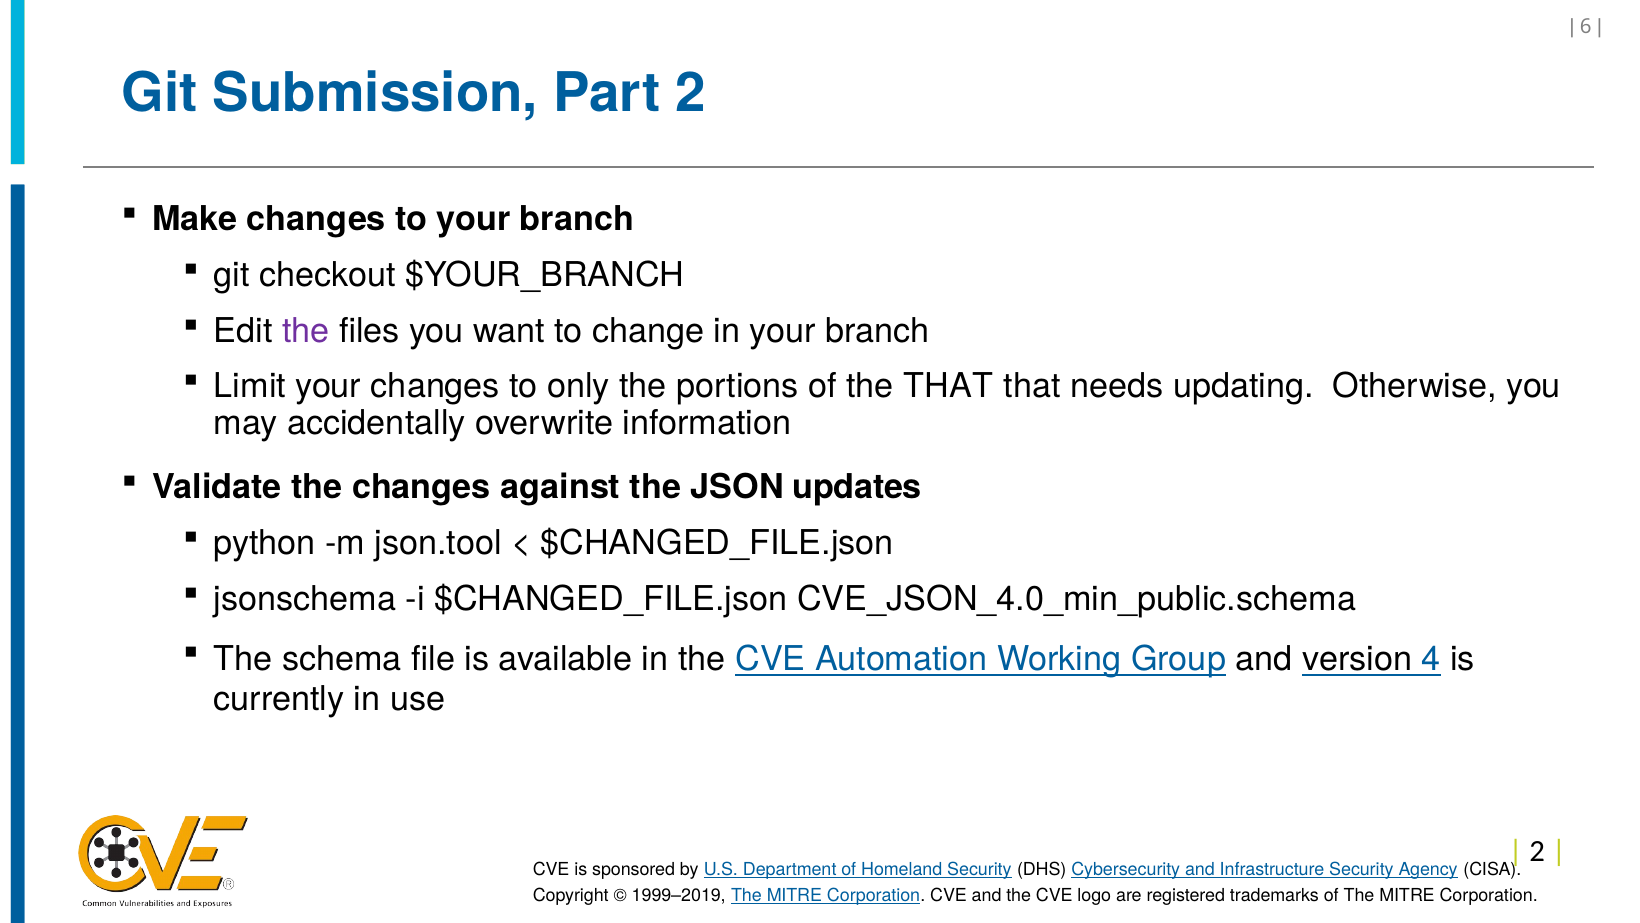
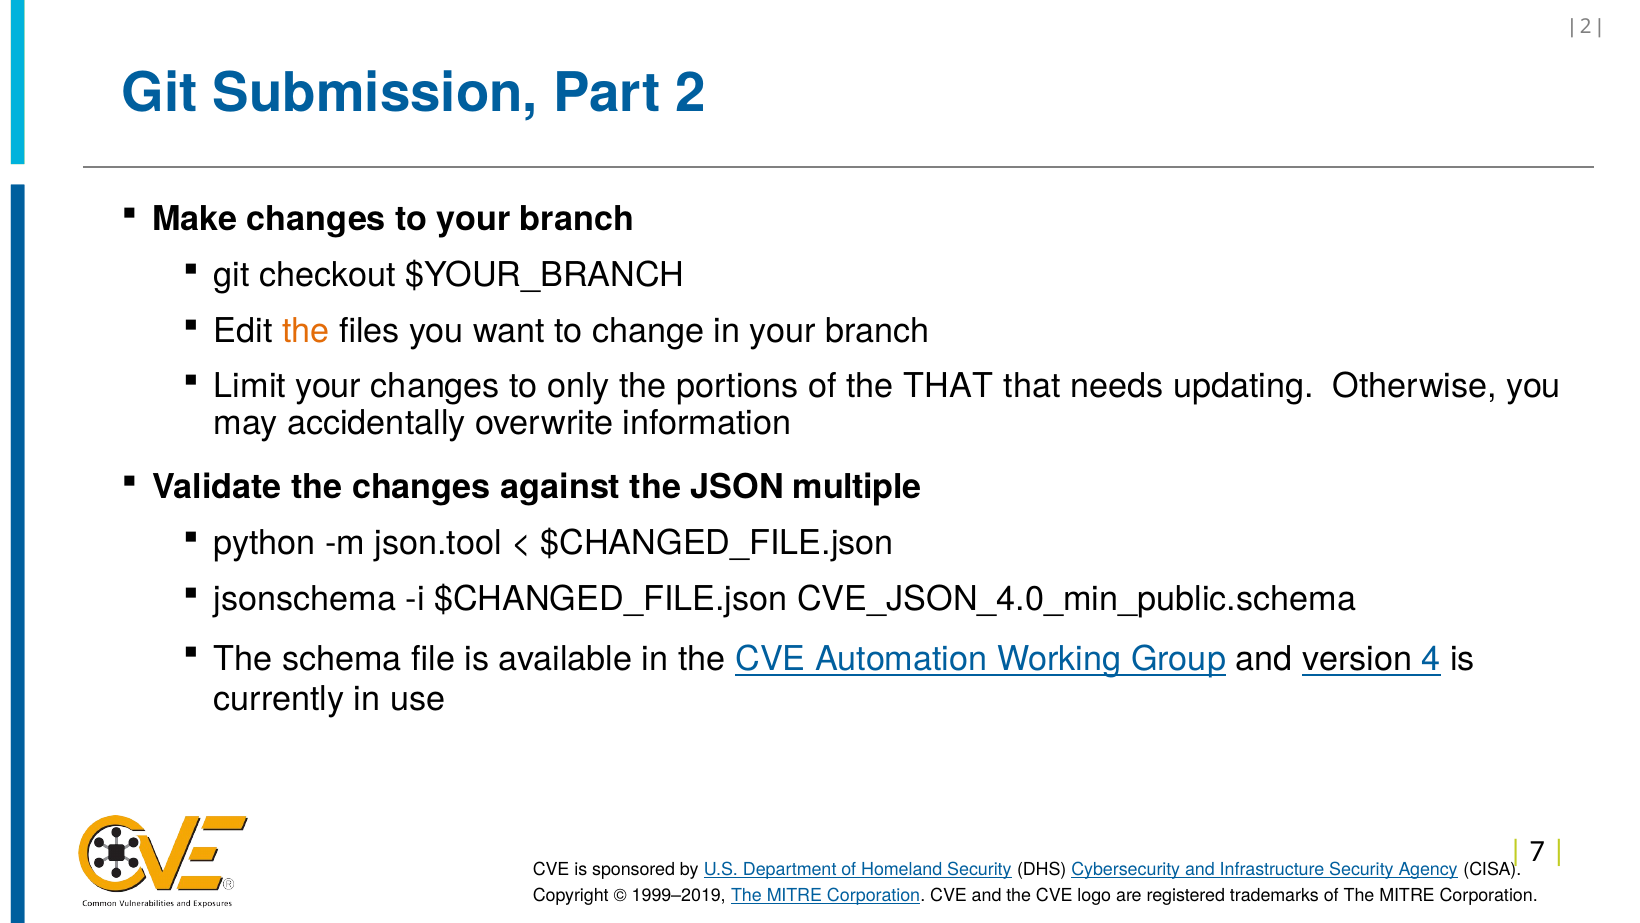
6 at (1586, 27): 6 -> 2
the at (306, 331) colour: purple -> orange
updates: updates -> multiple
2 at (1537, 851): 2 -> 7
